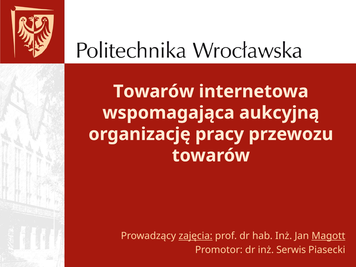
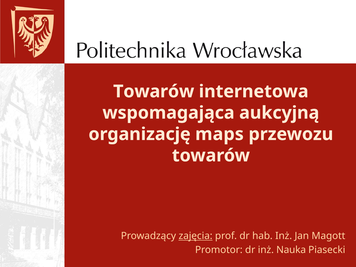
pracy: pracy -> maps
Magott underline: present -> none
Serwis: Serwis -> Nauka
